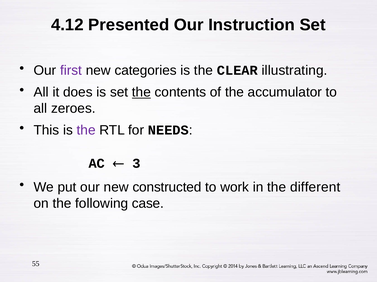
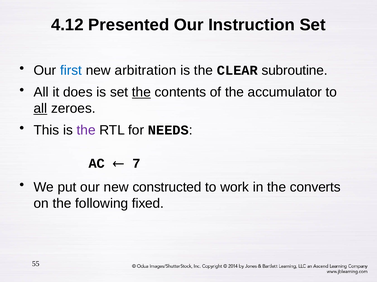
first colour: purple -> blue
categories: categories -> arbitration
illustrating: illustrating -> subroutine
all at (40, 109) underline: none -> present
3: 3 -> 7
different: different -> converts
case: case -> fixed
